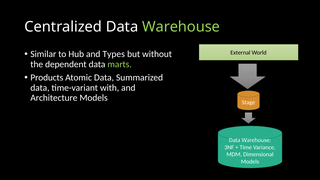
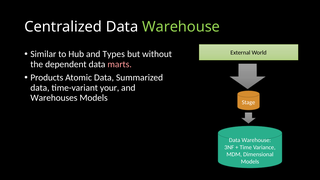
marts colour: light green -> pink
with: with -> your
Architecture: Architecture -> Warehouses
